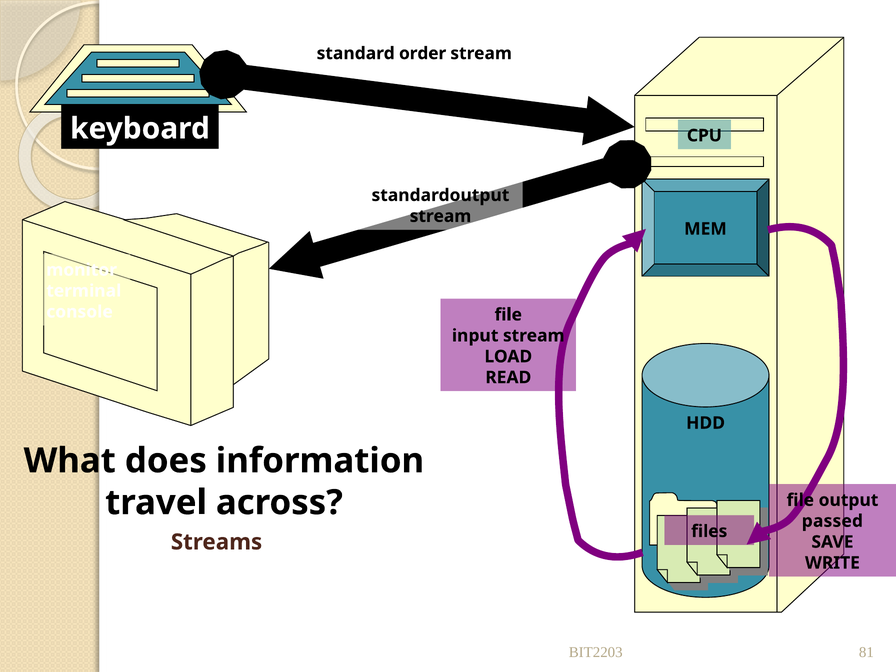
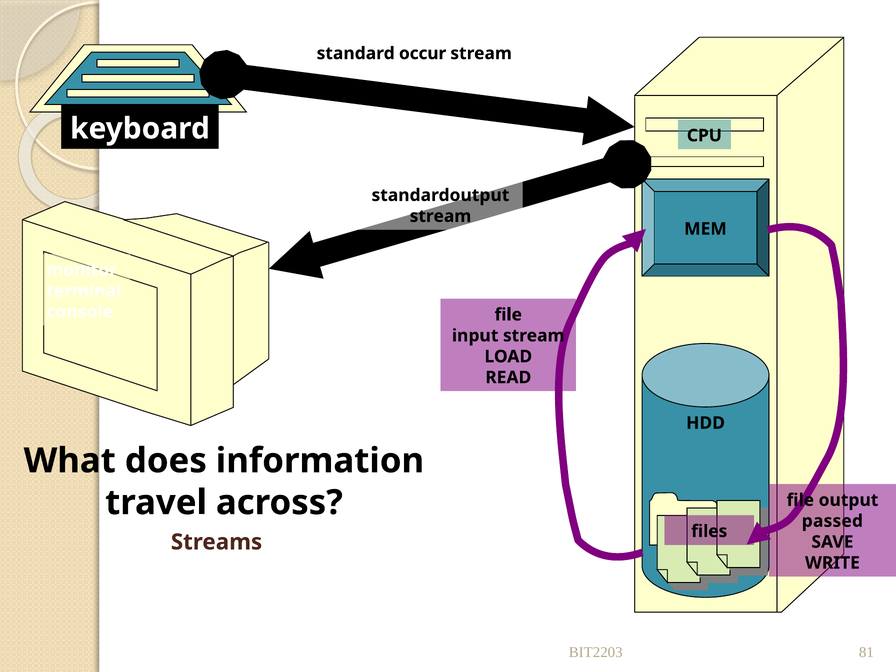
order: order -> occur
